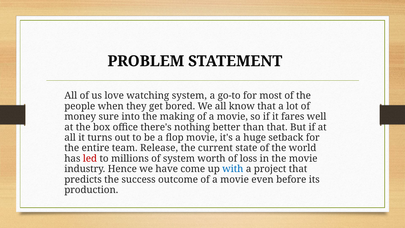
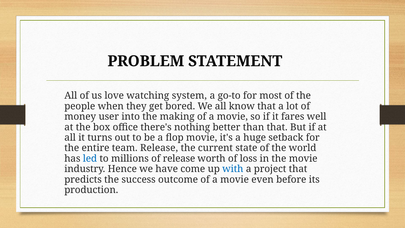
sure: sure -> user
led colour: red -> blue
of system: system -> release
